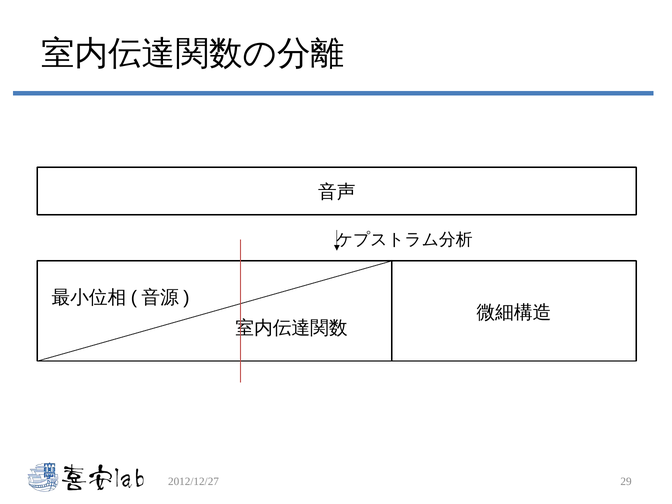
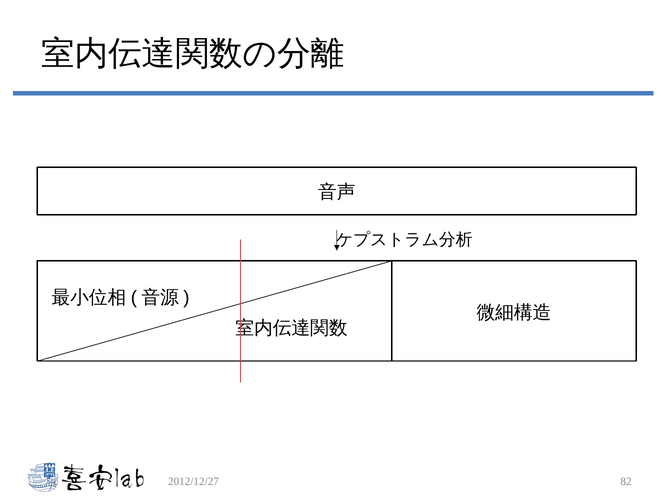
29: 29 -> 82
